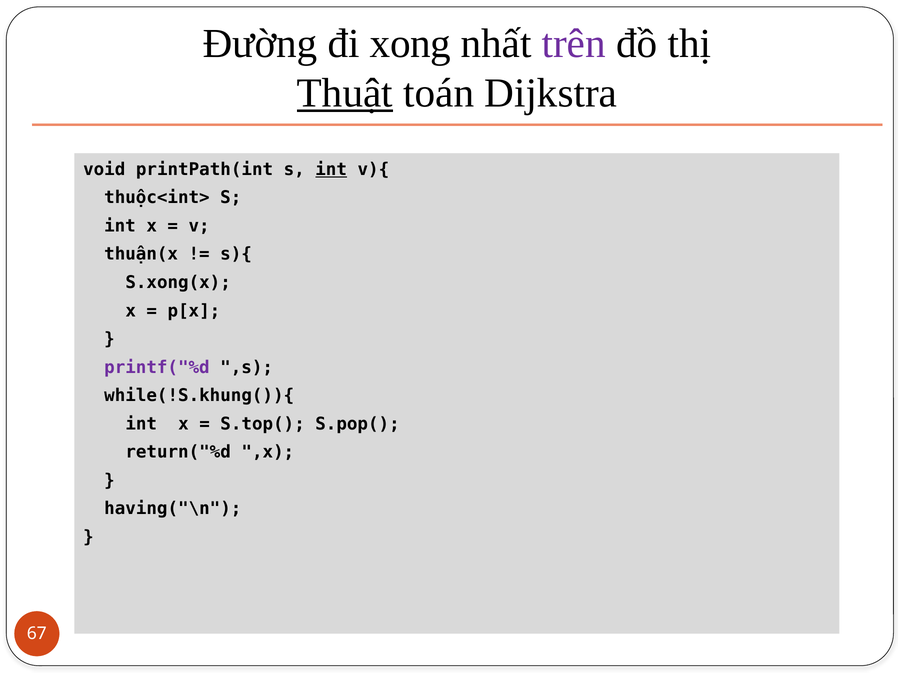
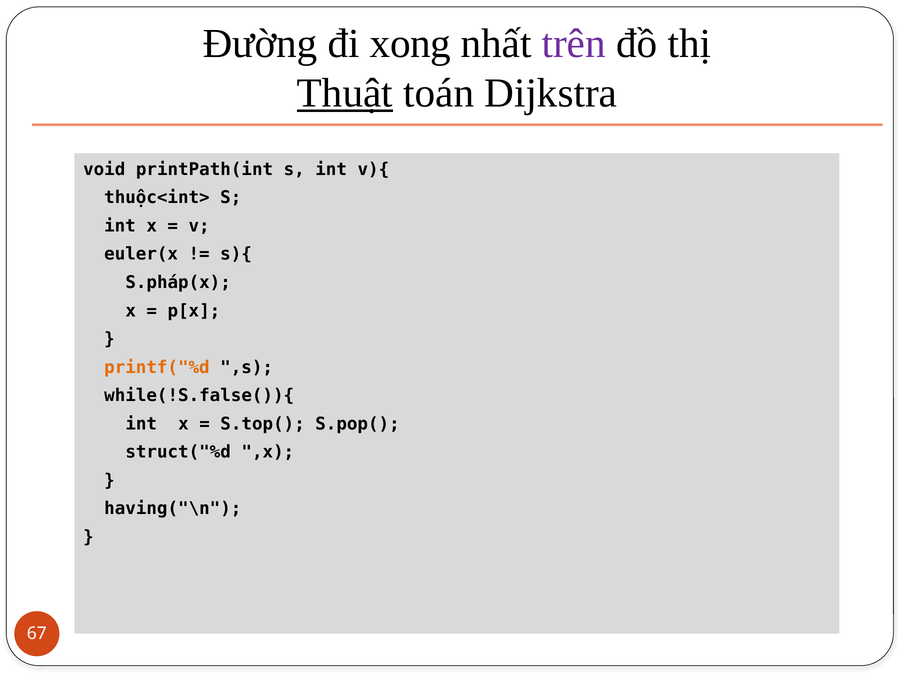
int at (331, 169) underline: present -> none
thuận(x: thuận(x -> euler(x
S.xong(x: S.xong(x -> S.pháp(x
printf("%d colour: purple -> orange
while(!S.khung()){: while(!S.khung()){ -> while(!S.false()){
return("%d: return("%d -> struct("%d
